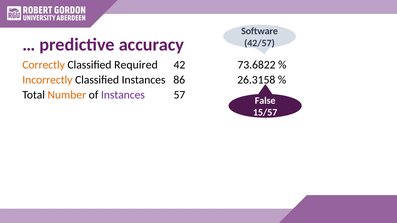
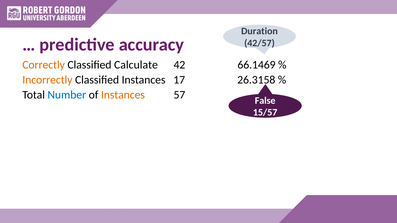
Software: Software -> Duration
Required: Required -> Calculate
73.6822: 73.6822 -> 66.1469
86: 86 -> 17
Number colour: orange -> blue
Instances at (123, 95) colour: purple -> orange
